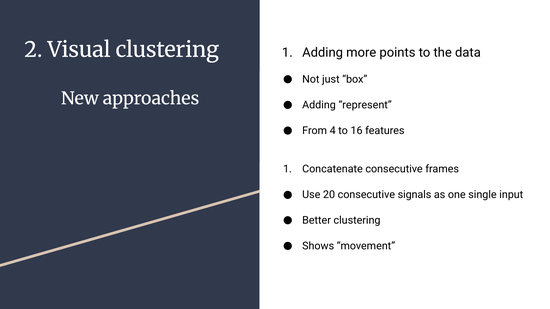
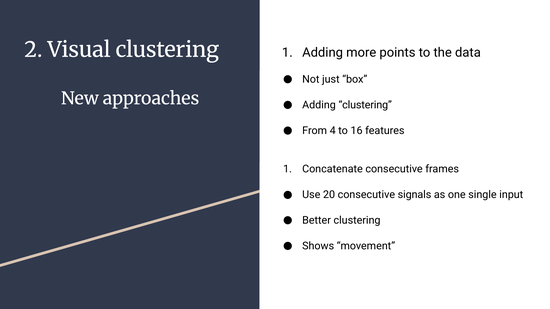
Adding represent: represent -> clustering
